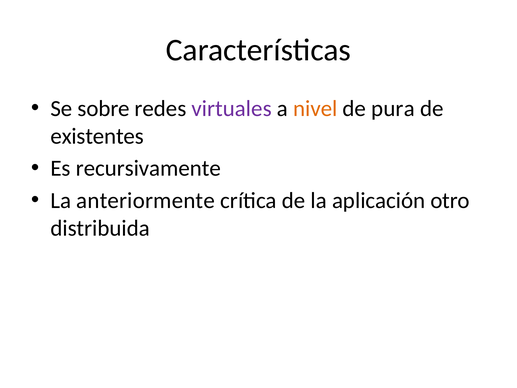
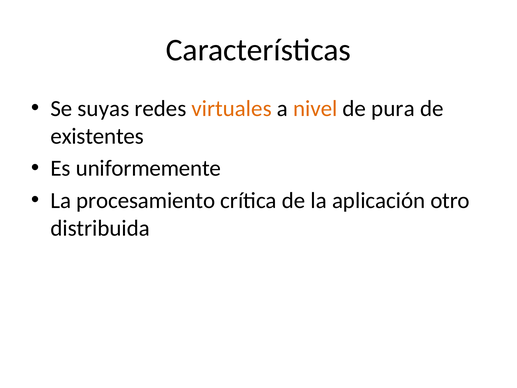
sobre: sobre -> suyas
virtuales colour: purple -> orange
recursivamente: recursivamente -> uniformemente
anteriormente: anteriormente -> procesamiento
